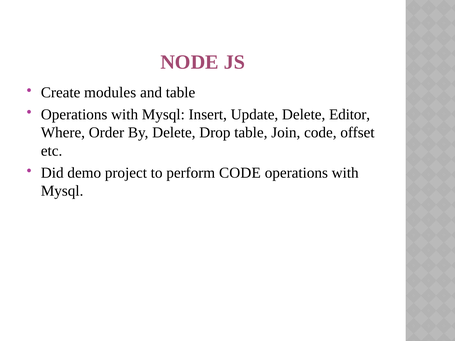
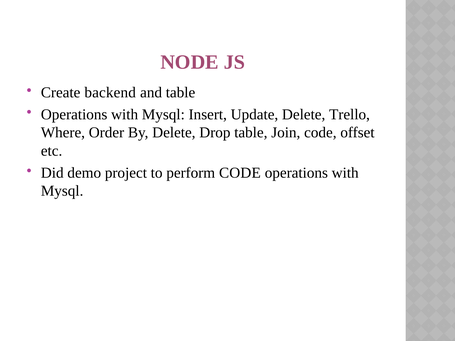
modules: modules -> backend
Editor: Editor -> Trello
